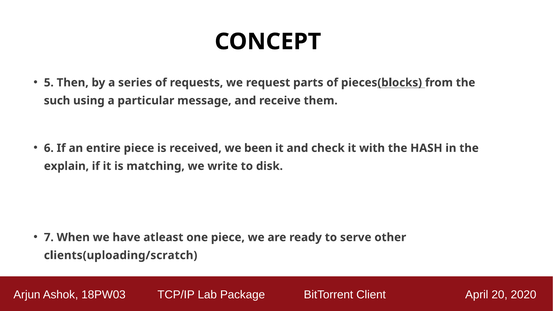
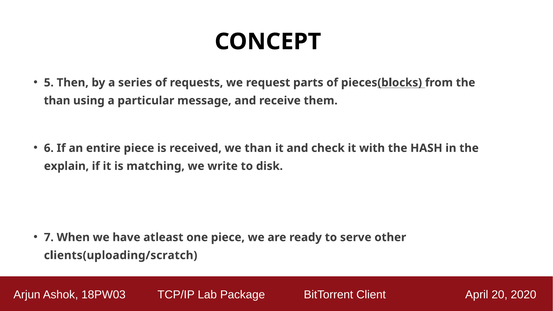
such at (57, 101): such -> than
we been: been -> than
